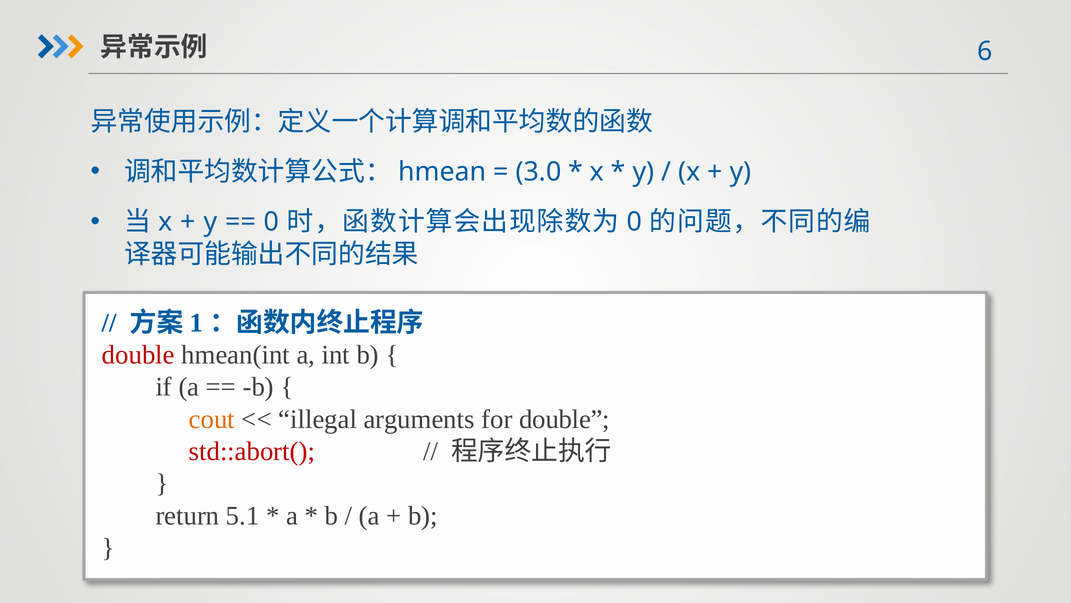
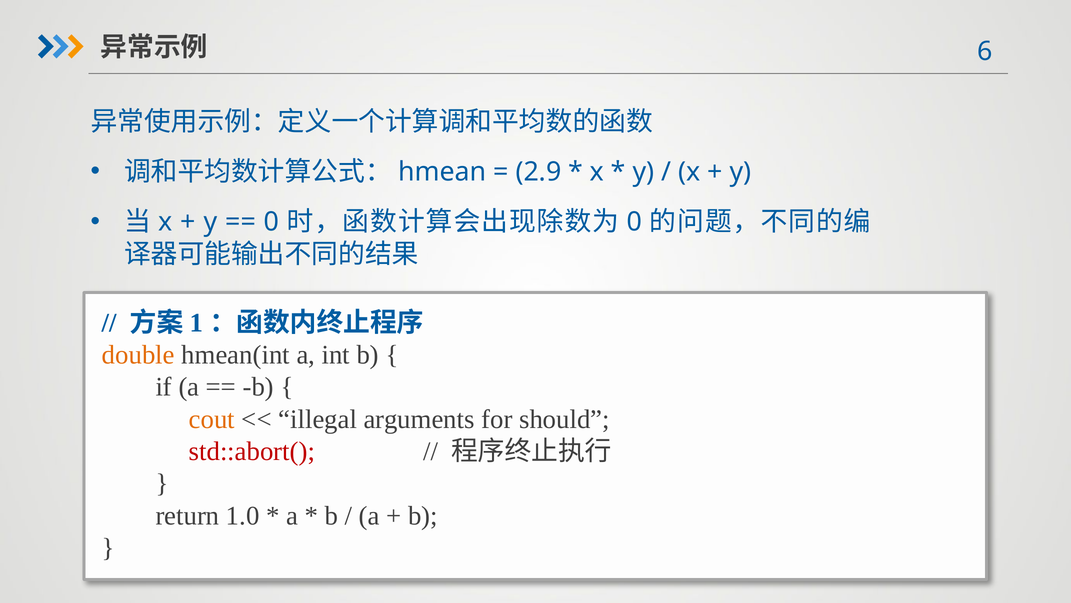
3.0: 3.0 -> 2.9
double at (138, 355) colour: red -> orange
for double: double -> should
5.1: 5.1 -> 1.0
